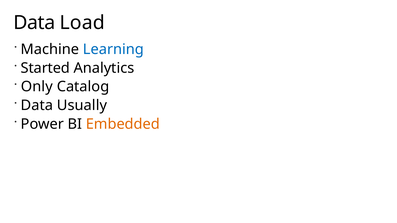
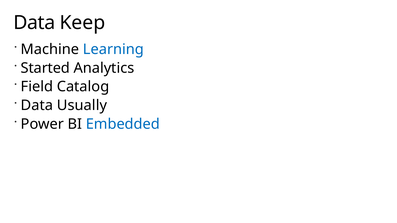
Load: Load -> Keep
Only: Only -> Field
Embedded colour: orange -> blue
